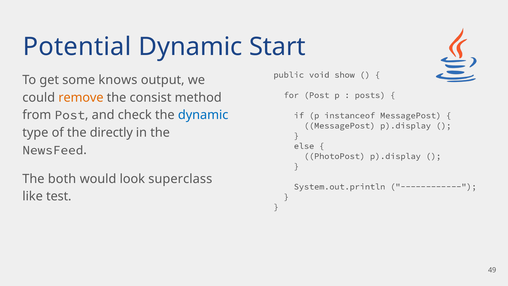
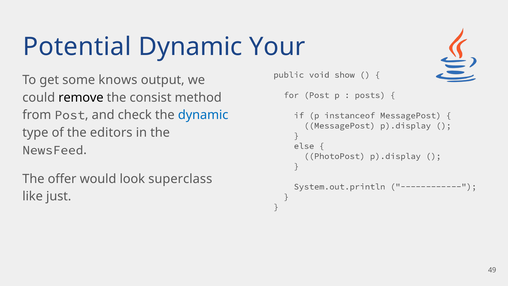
Start: Start -> Your
remove colour: orange -> black
directly: directly -> editors
both: both -> offer
test: test -> just
